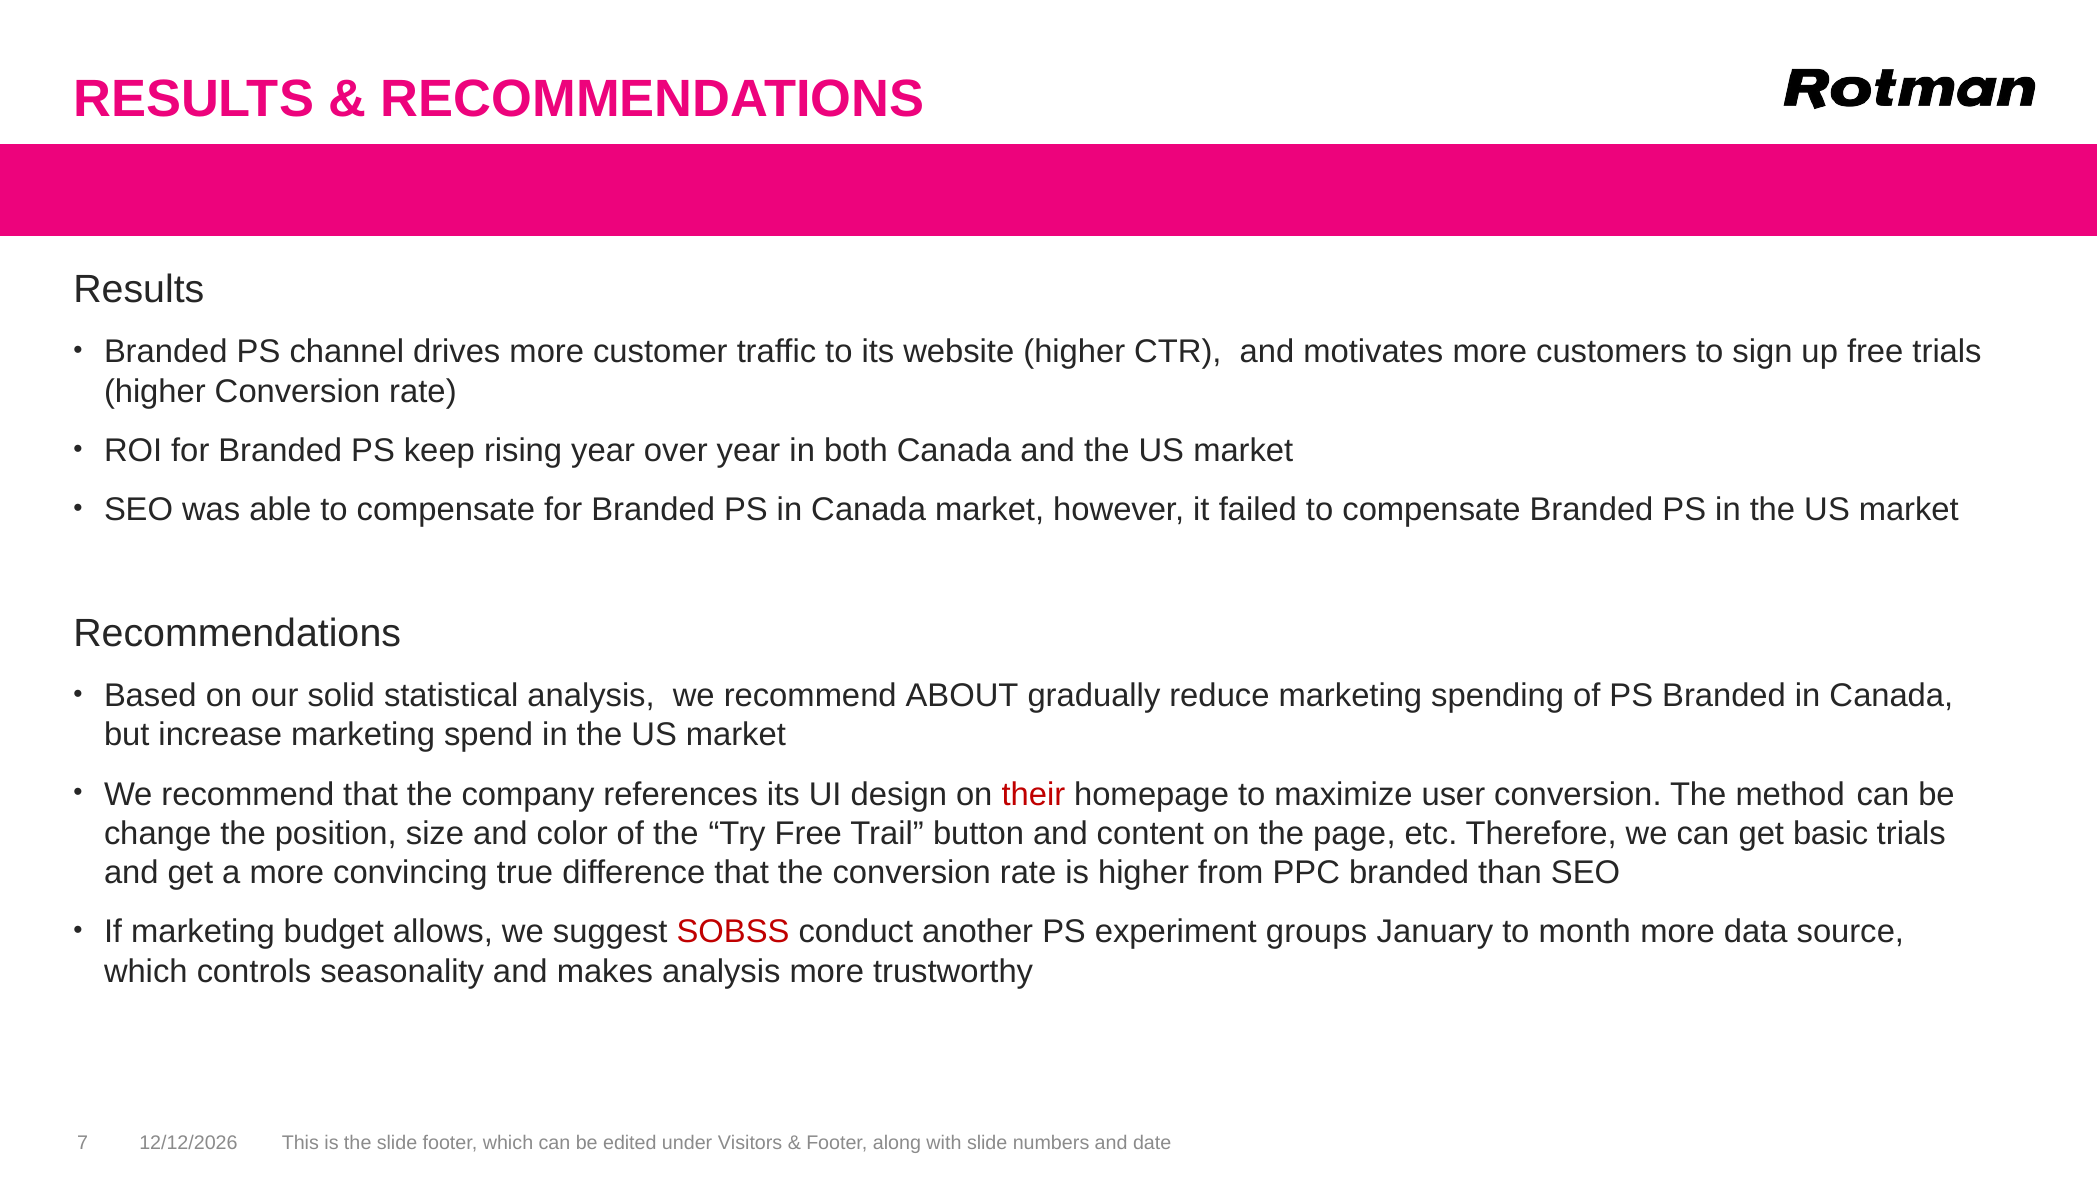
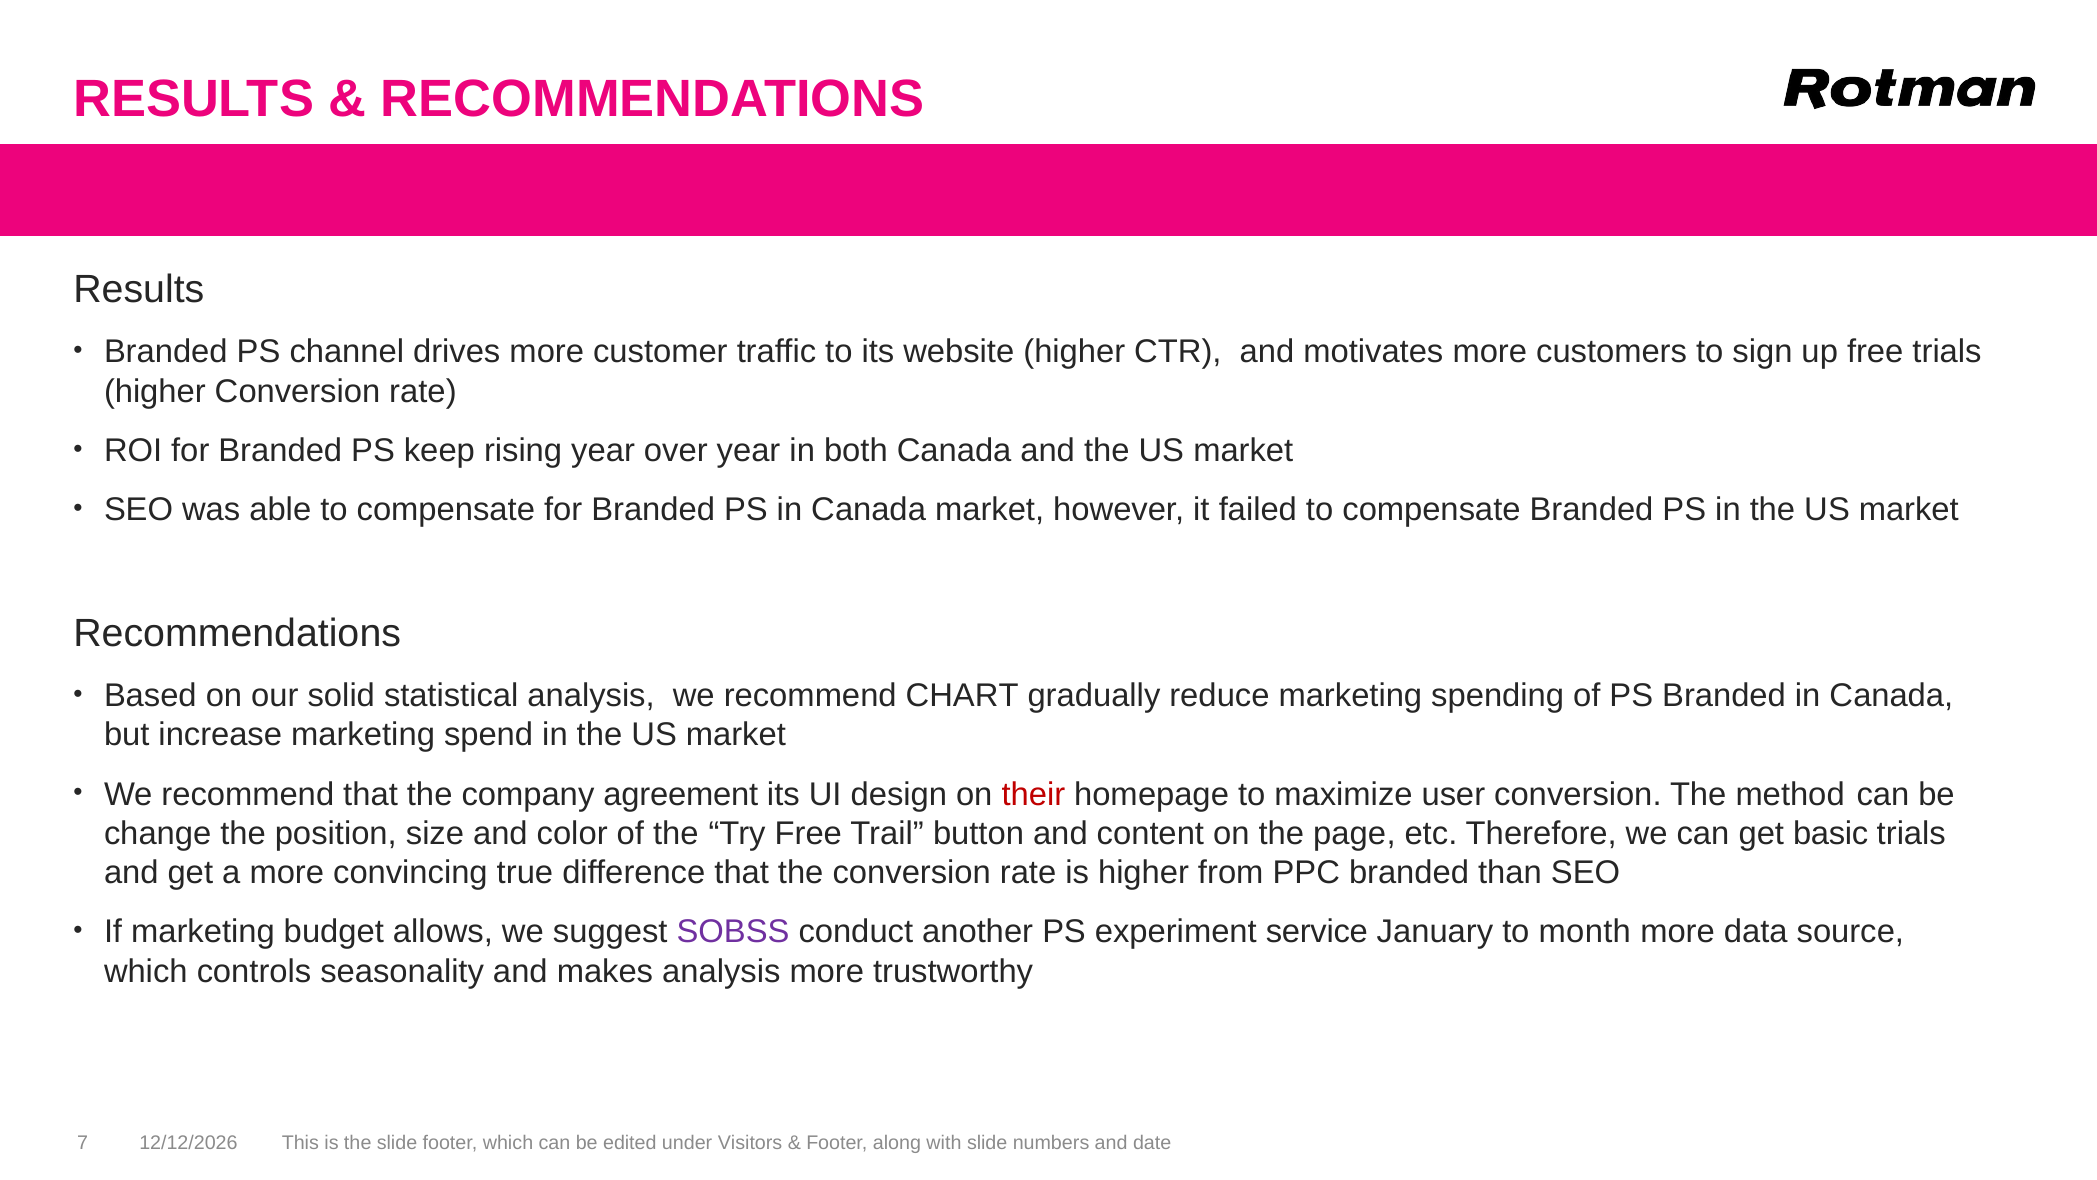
ABOUT: ABOUT -> CHART
references: references -> agreement
SOBSS colour: red -> purple
groups: groups -> service
